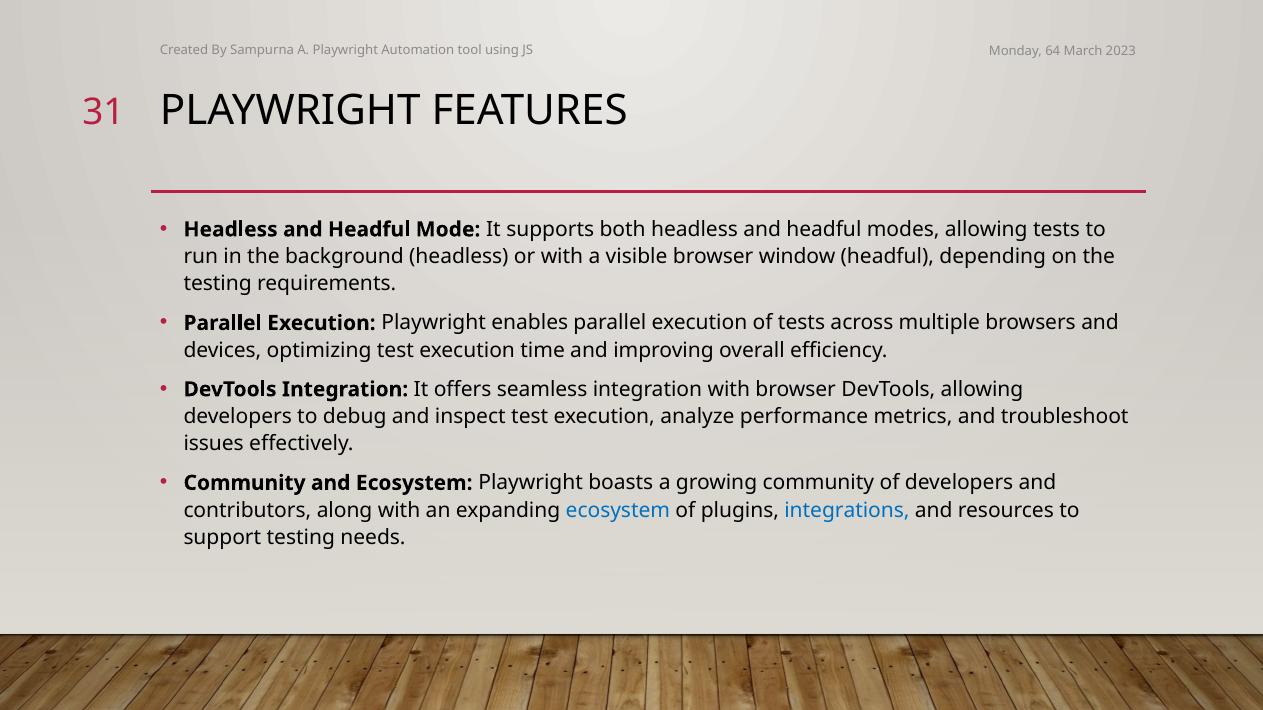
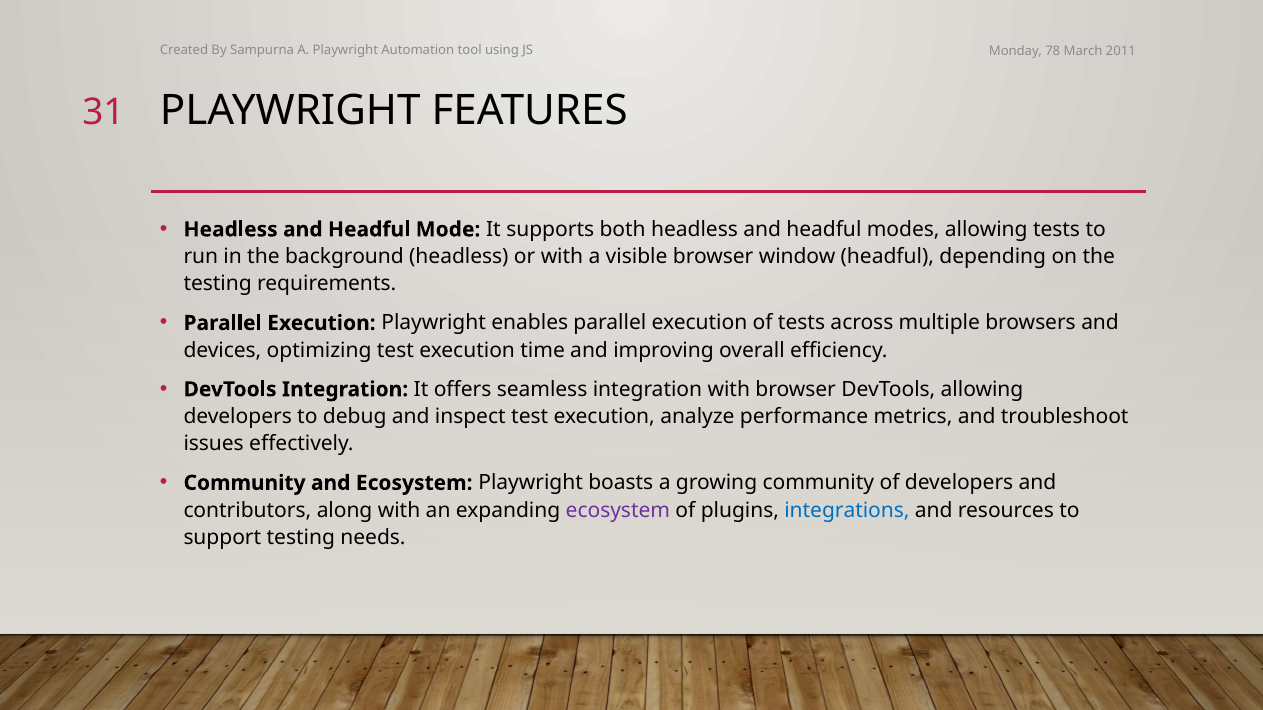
64: 64 -> 78
2023: 2023 -> 2011
ecosystem at (618, 510) colour: blue -> purple
